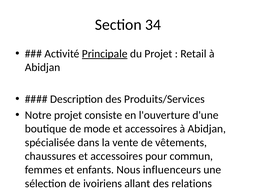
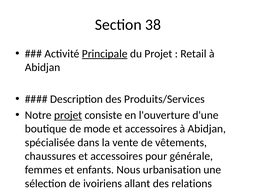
34: 34 -> 38
projet at (68, 115) underline: none -> present
commun: commun -> générale
influenceurs: influenceurs -> urbanisation
